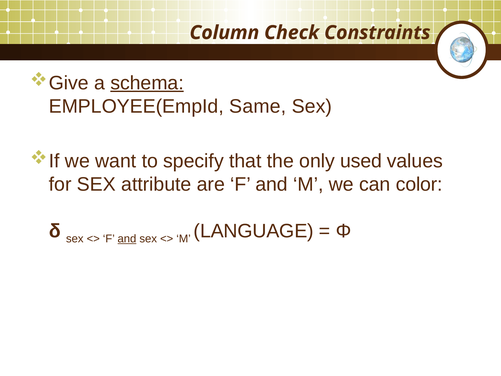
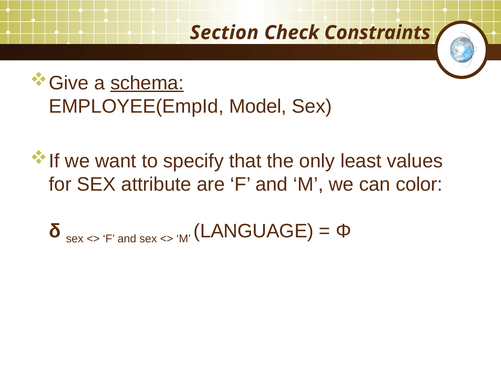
Column: Column -> Section
Same: Same -> Model
used: used -> least
and at (127, 239) underline: present -> none
